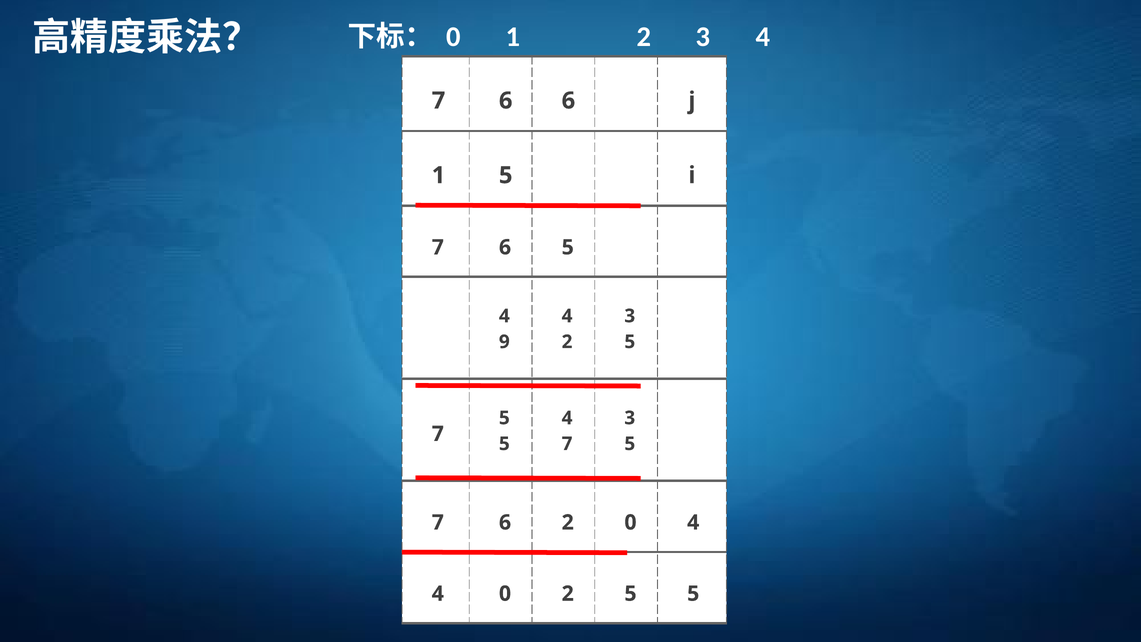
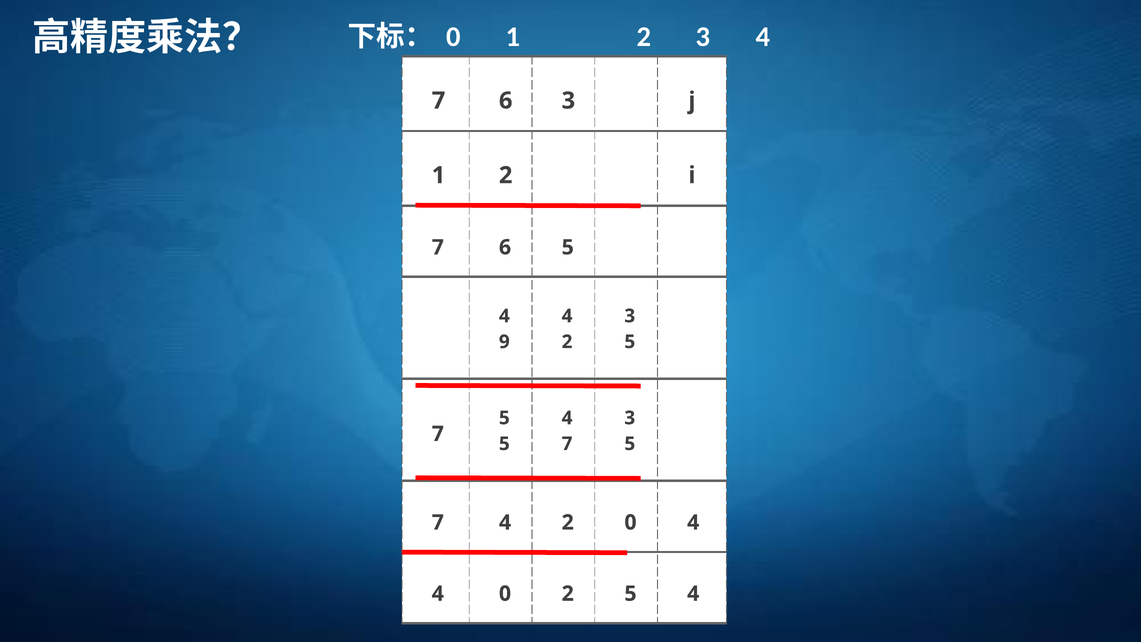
6 6: 6 -> 3
5 at (506, 175): 5 -> 2
6 at (505, 522): 6 -> 4
2 5 5: 5 -> 4
